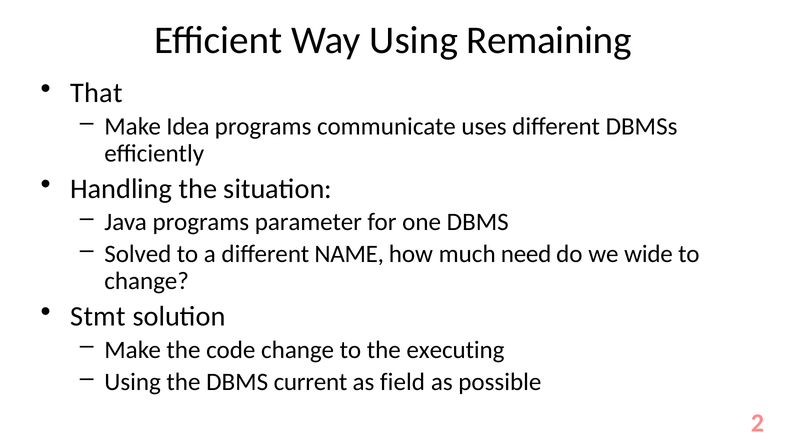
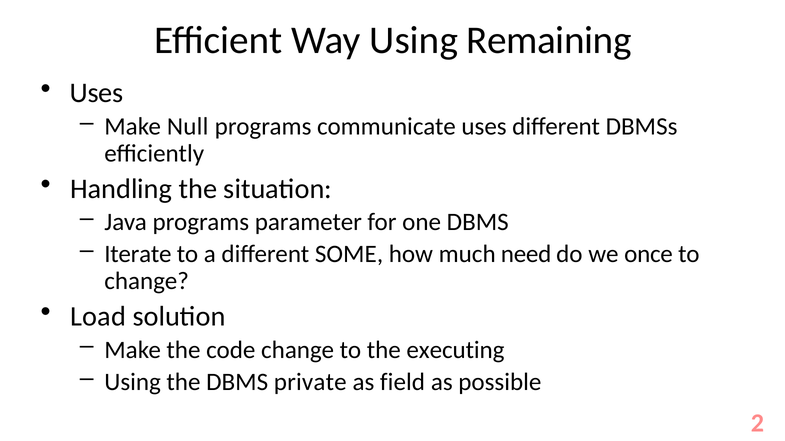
That at (96, 93): That -> Uses
Idea: Idea -> Null
Solved: Solved -> Iterate
NAME: NAME -> SOME
wide: wide -> once
Stmt: Stmt -> Load
current: current -> private
